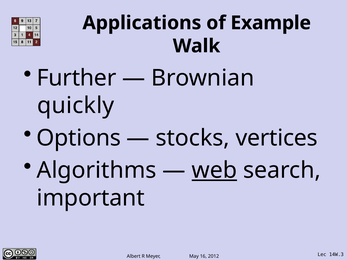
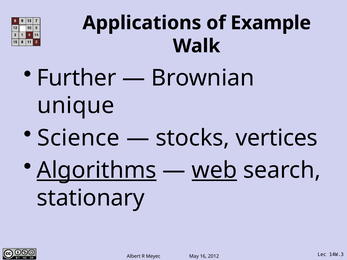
quickly: quickly -> unique
Options: Options -> Science
Algorithms underline: none -> present
important: important -> stationary
